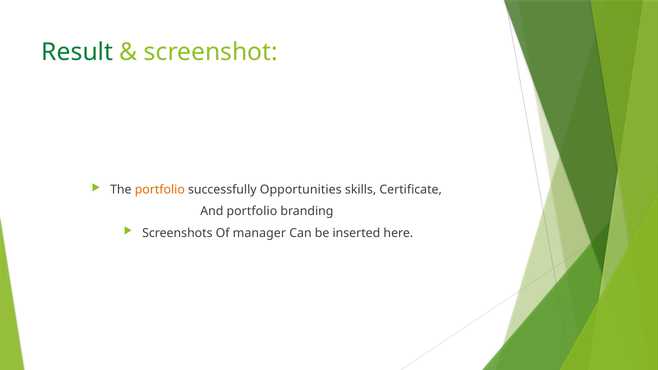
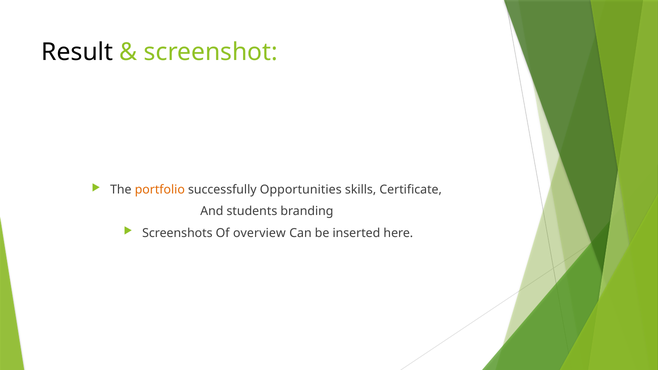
Result colour: green -> black
And portfolio: portfolio -> students
manager: manager -> overview
